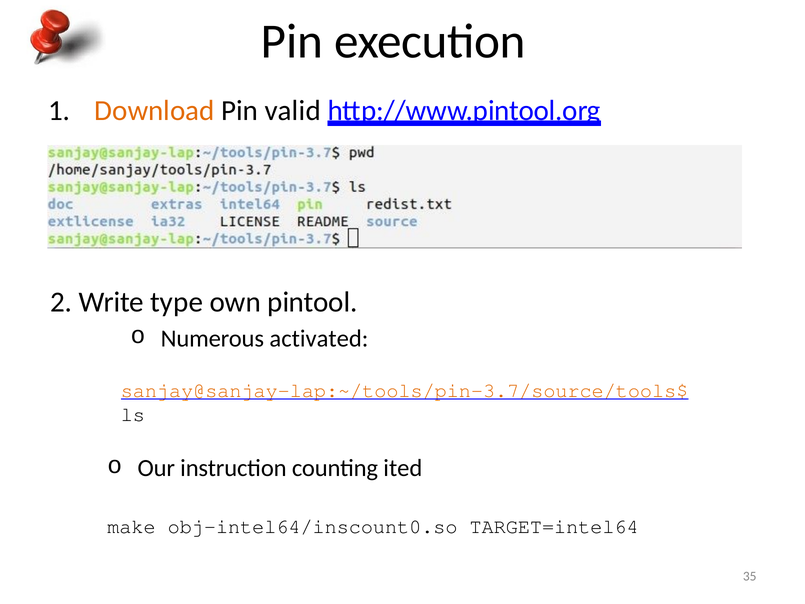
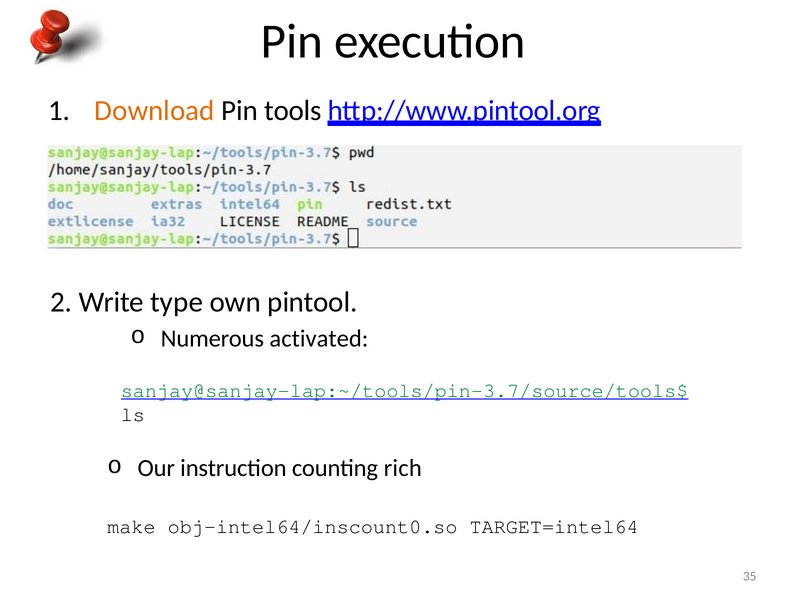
valid: valid -> tools
sanjay@sanjay-lap:~/tools/pin-3.7/source/tools$ colour: orange -> green
ited: ited -> rich
